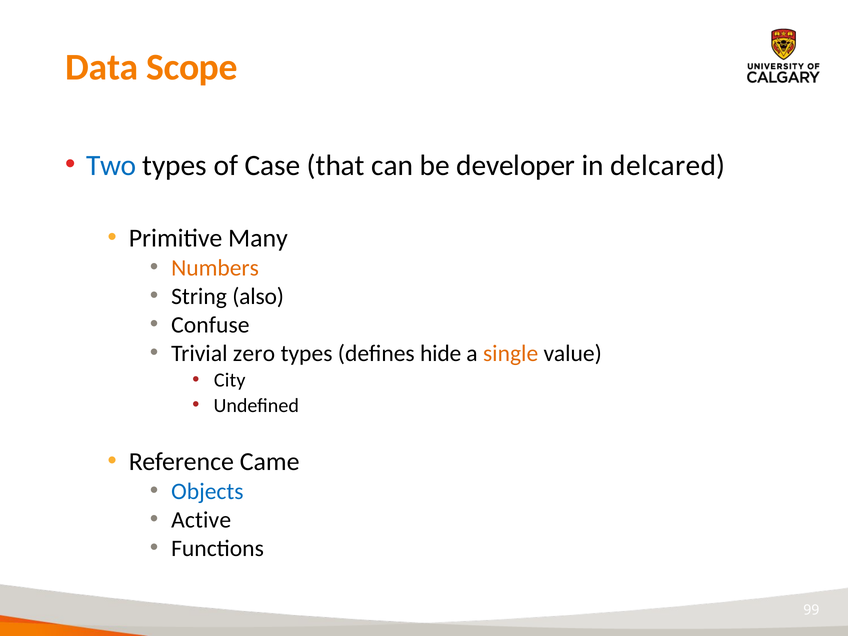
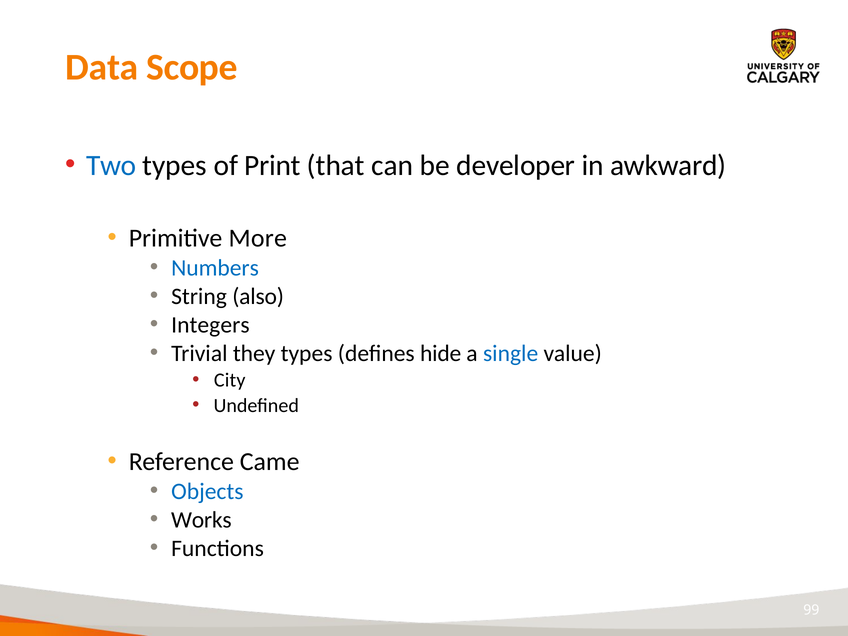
Case: Case -> Print
delcared: delcared -> awkward
Many: Many -> More
Numbers colour: orange -> blue
Confuse: Confuse -> Integers
zero: zero -> they
single colour: orange -> blue
Active: Active -> Works
